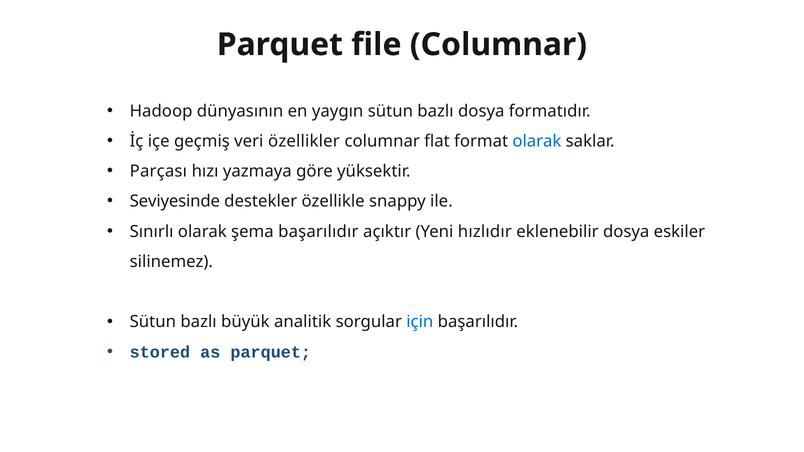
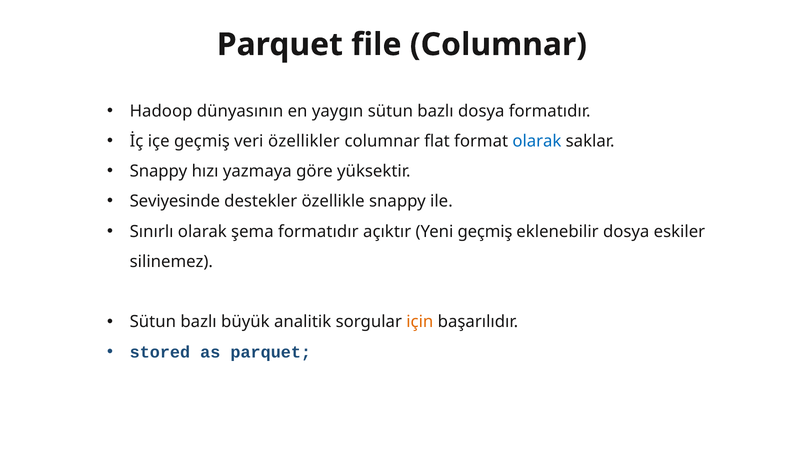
Parçası at (158, 171): Parçası -> Snappy
şema başarılıdır: başarılıdır -> formatıdır
Yeni hızlıdır: hızlıdır -> geçmiş
için colour: blue -> orange
